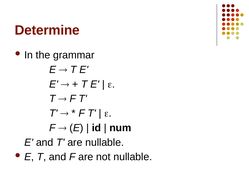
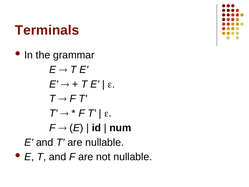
Determine: Determine -> Terminals
